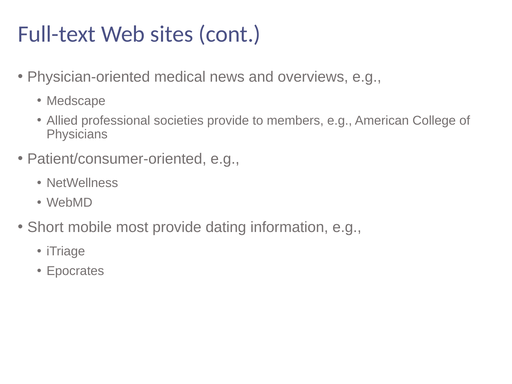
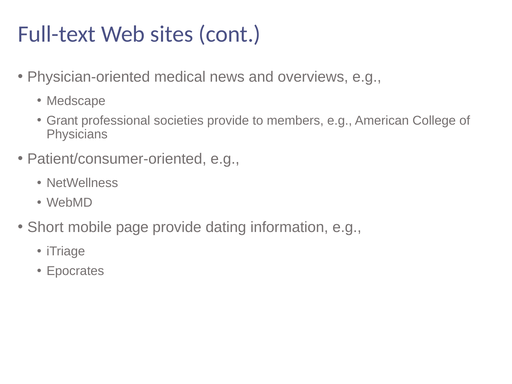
Allied: Allied -> Grant
most: most -> page
